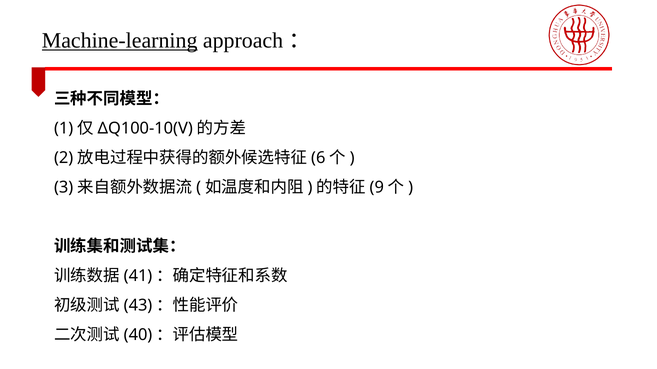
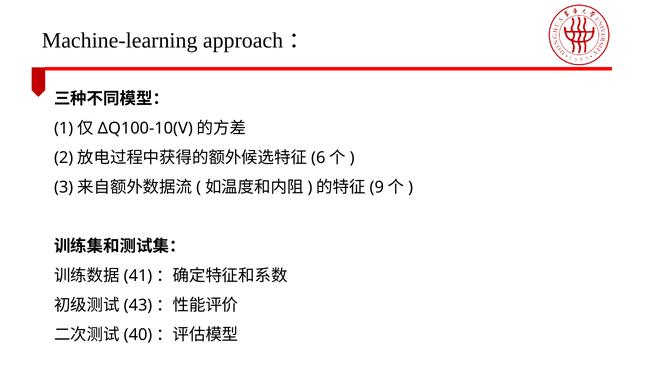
Machine-learning underline: present -> none
